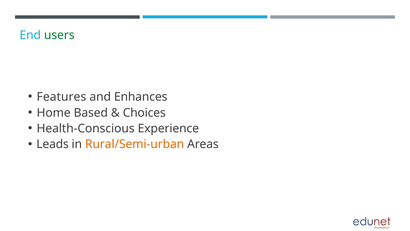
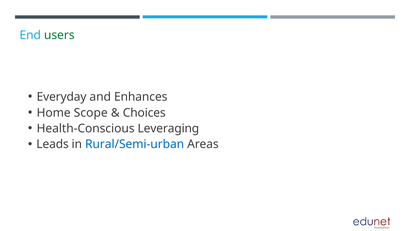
Features: Features -> Everyday
Based: Based -> Scope
Experience: Experience -> Leveraging
Rural/Semi-urban colour: orange -> blue
